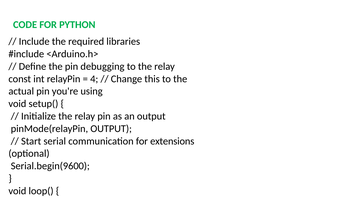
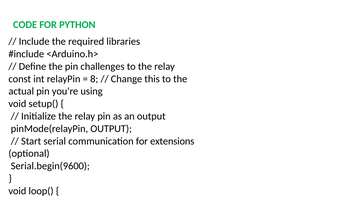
debugging: debugging -> challenges
4: 4 -> 8
